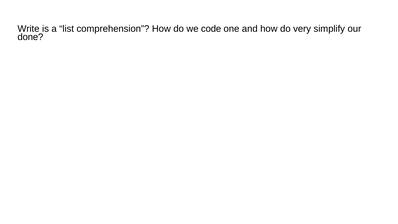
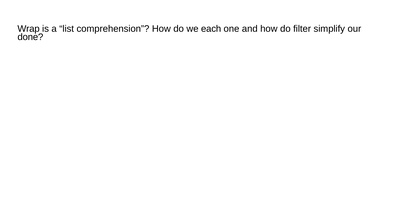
Write: Write -> Wrap
code: code -> each
very: very -> filter
